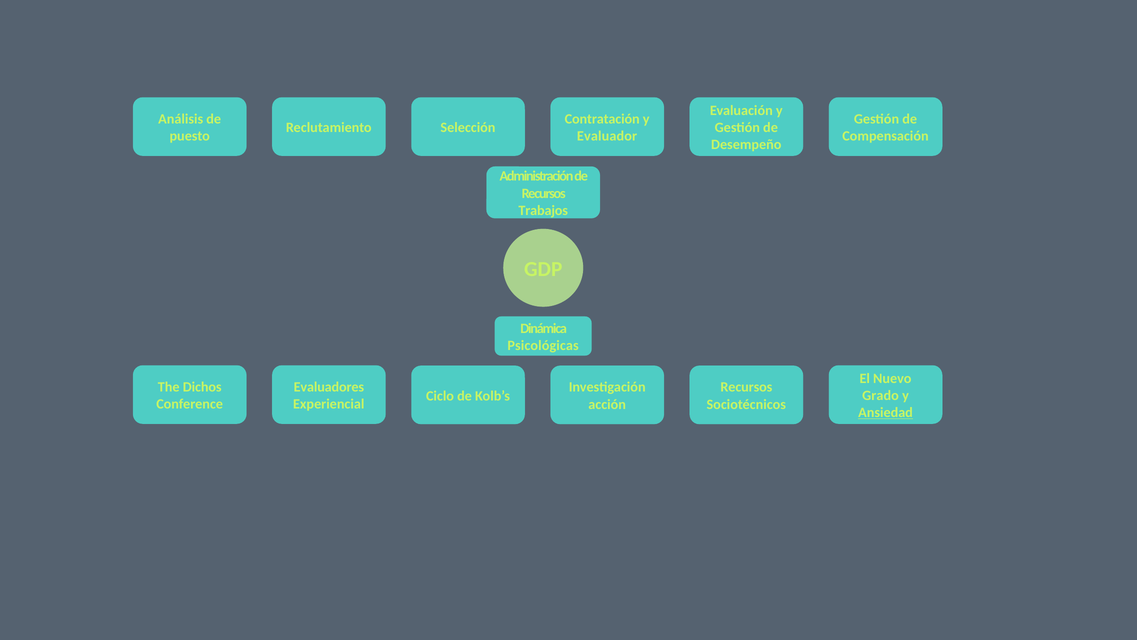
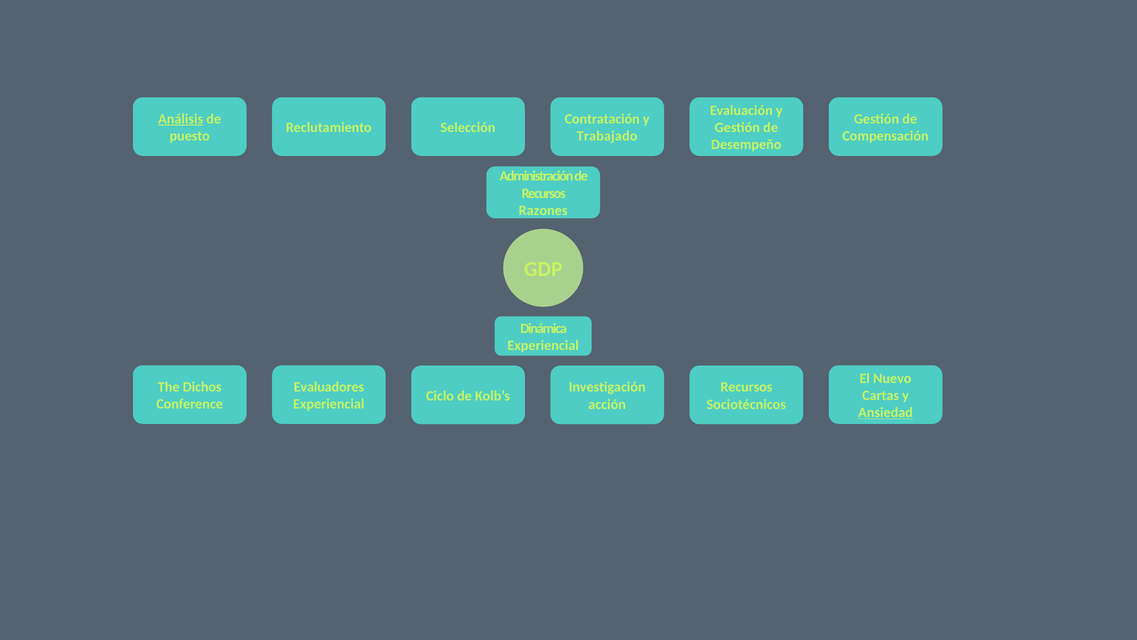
Análisis underline: none -> present
Evaluador: Evaluador -> Trabajado
Trabajos: Trabajos -> Razones
Psicológicas at (543, 345): Psicológicas -> Experiencial
Grado: Grado -> Cartas
